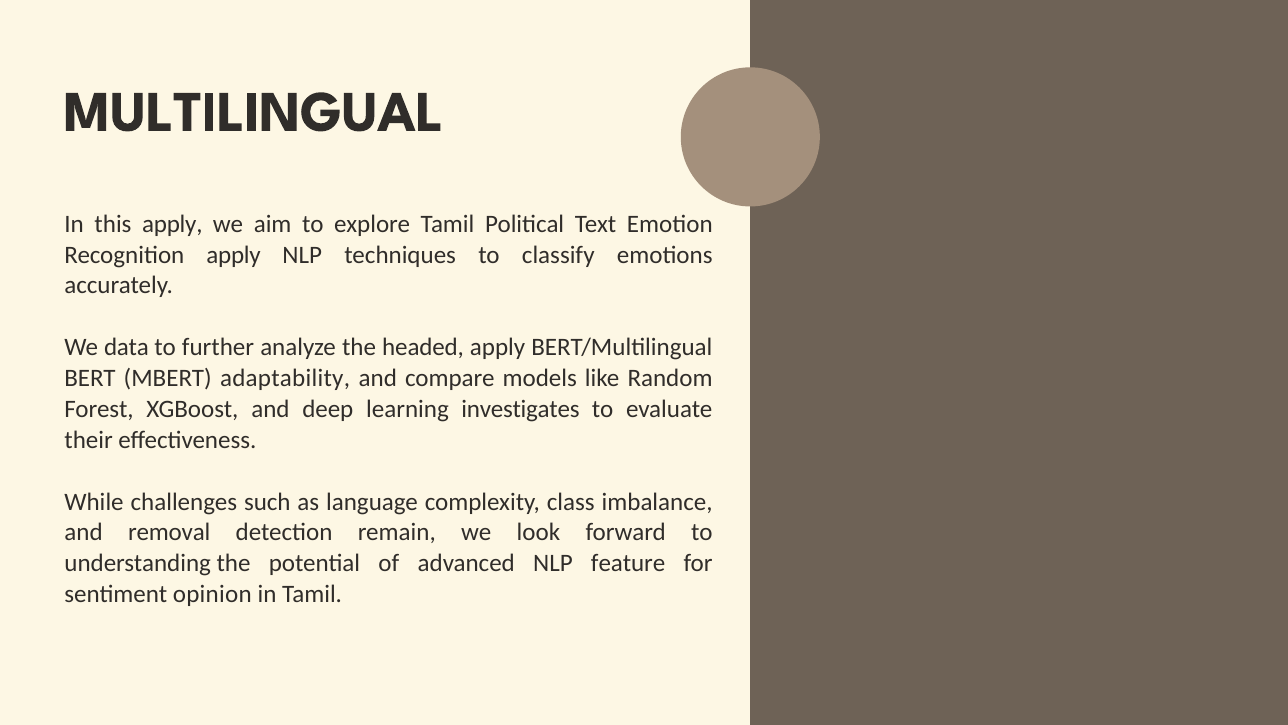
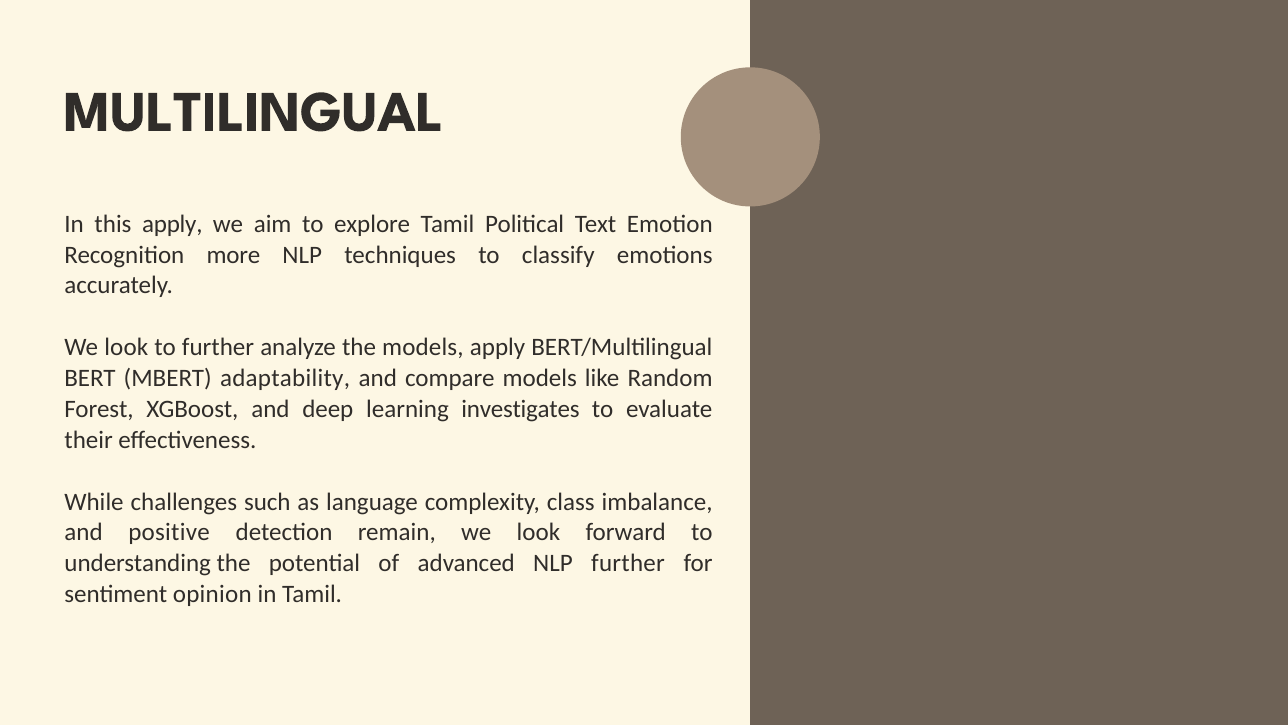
Recognition apply: apply -> more
data at (126, 347): data -> look
the headed: headed -> models
removal: removal -> positive
NLP feature: feature -> further
